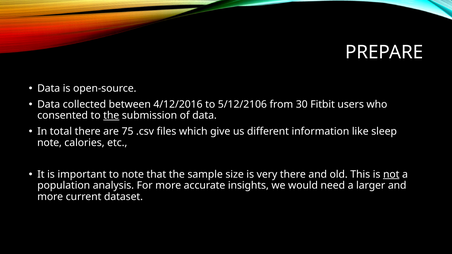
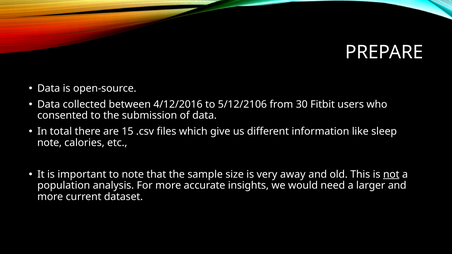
the at (111, 116) underline: present -> none
75: 75 -> 15
very there: there -> away
